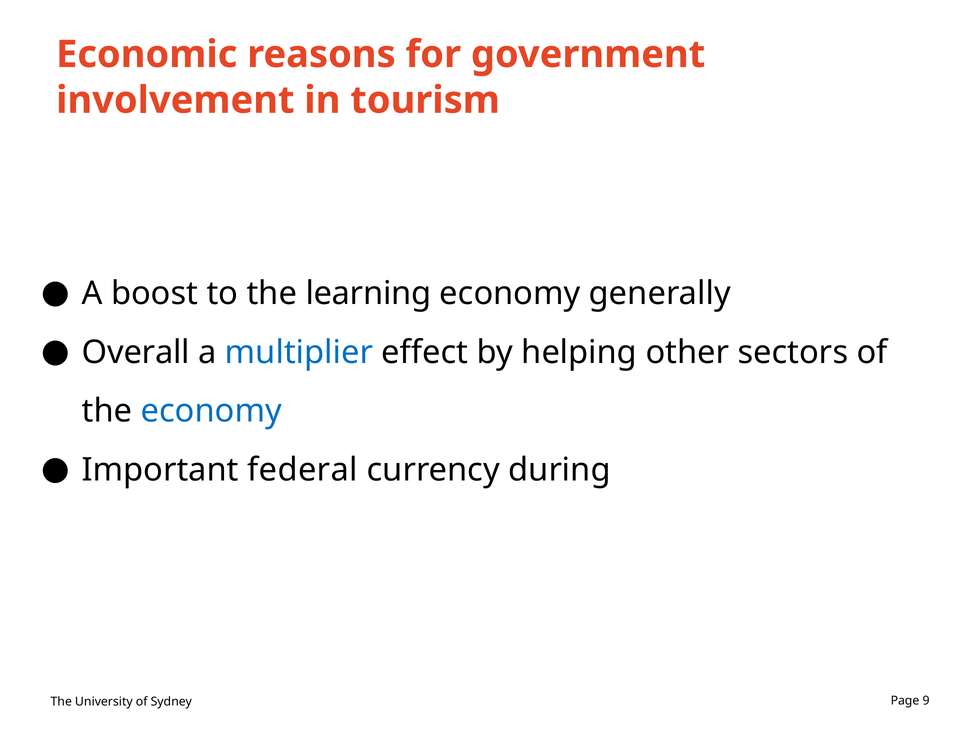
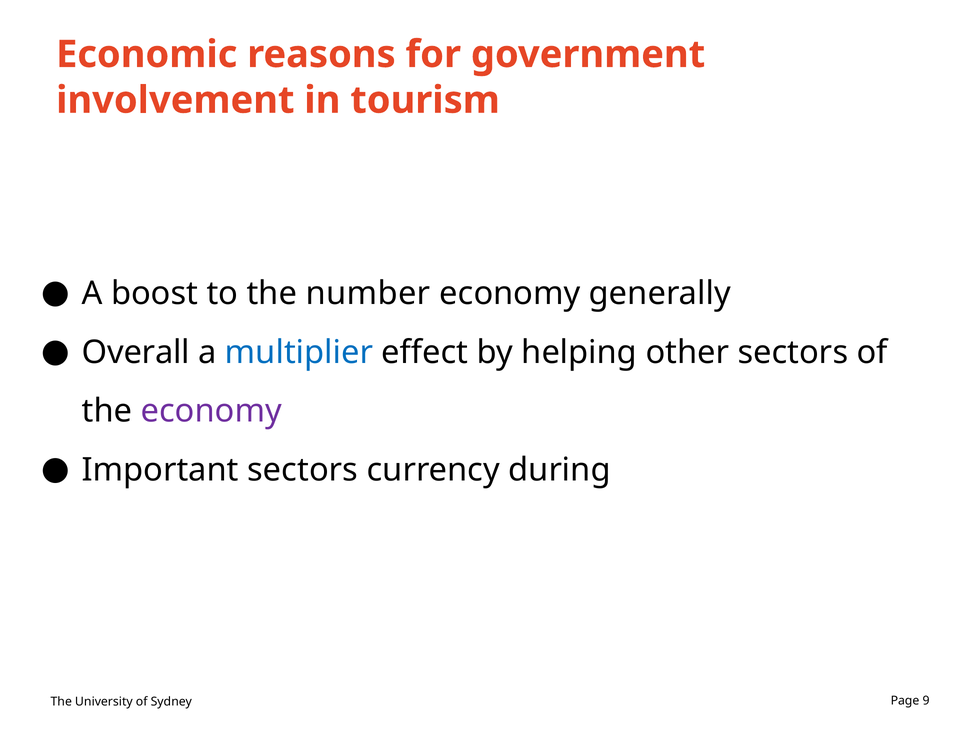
learning: learning -> number
economy at (211, 411) colour: blue -> purple
Important federal: federal -> sectors
